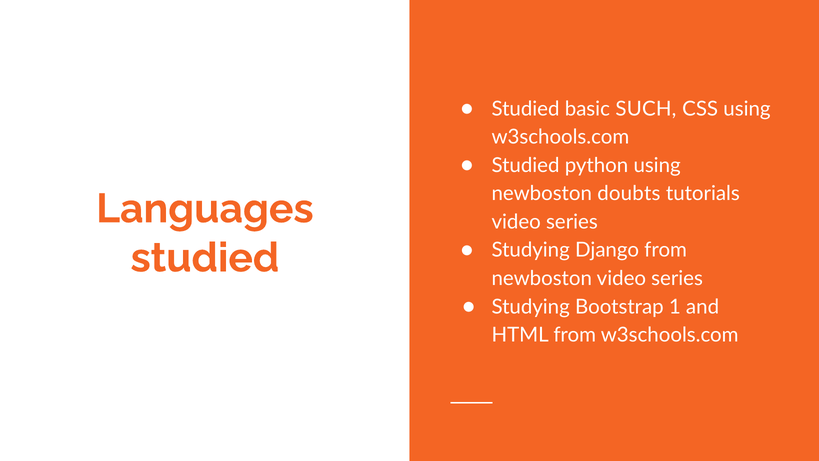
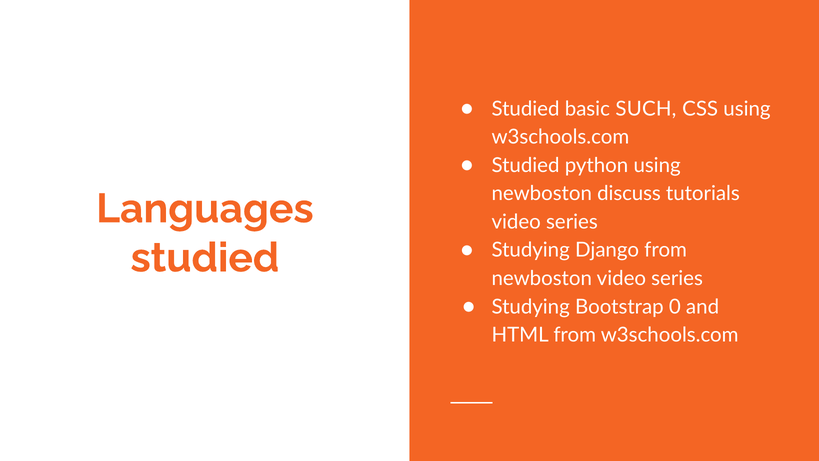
doubts: doubts -> discuss
1: 1 -> 0
